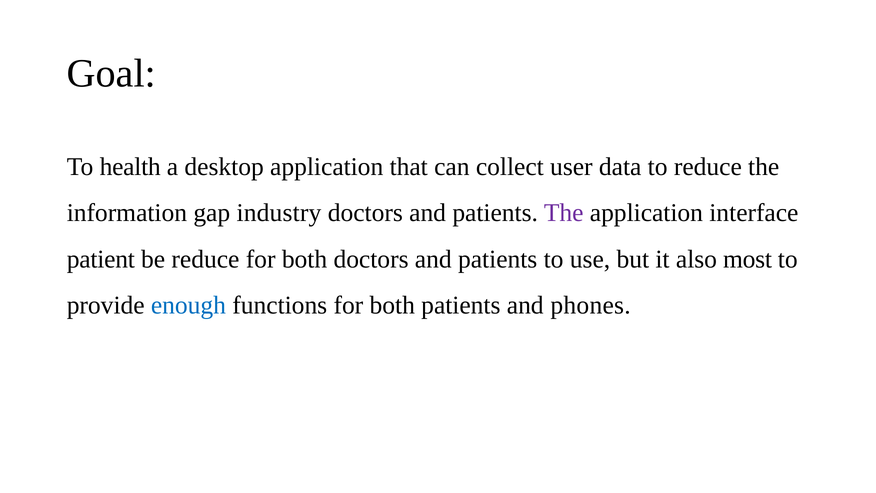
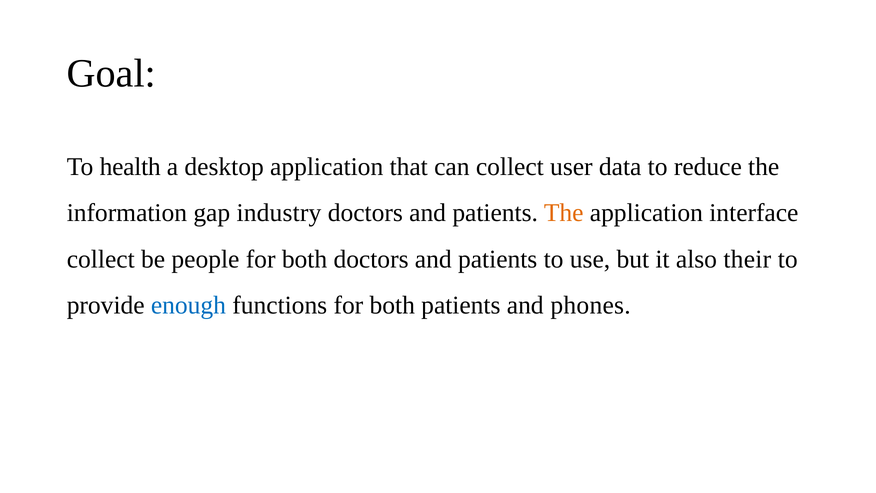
The at (564, 213) colour: purple -> orange
patient at (101, 259): patient -> collect
be reduce: reduce -> people
most: most -> their
